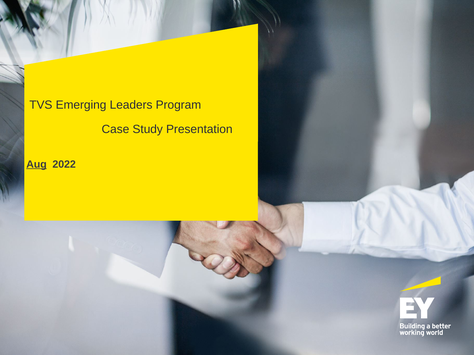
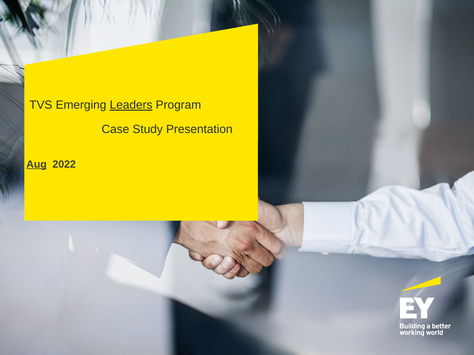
Leaders underline: none -> present
